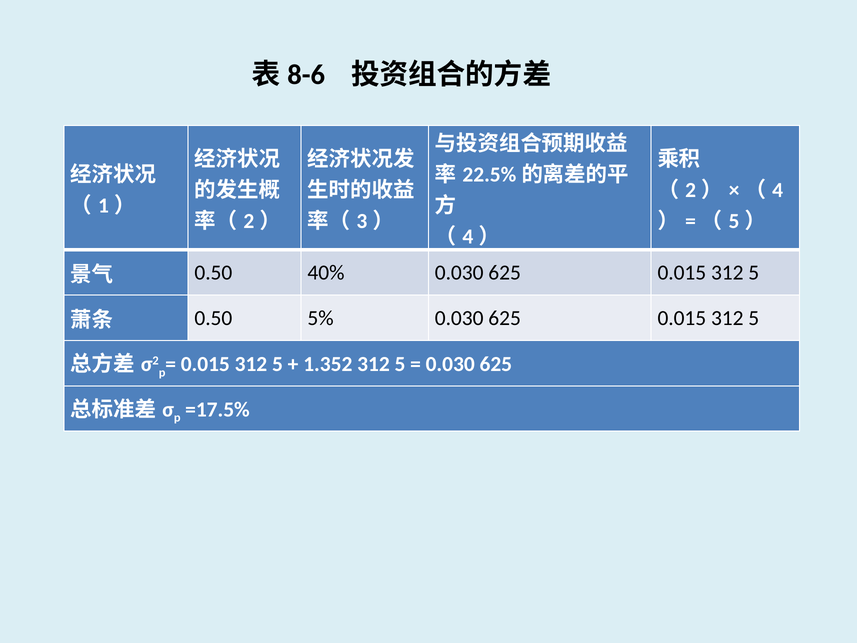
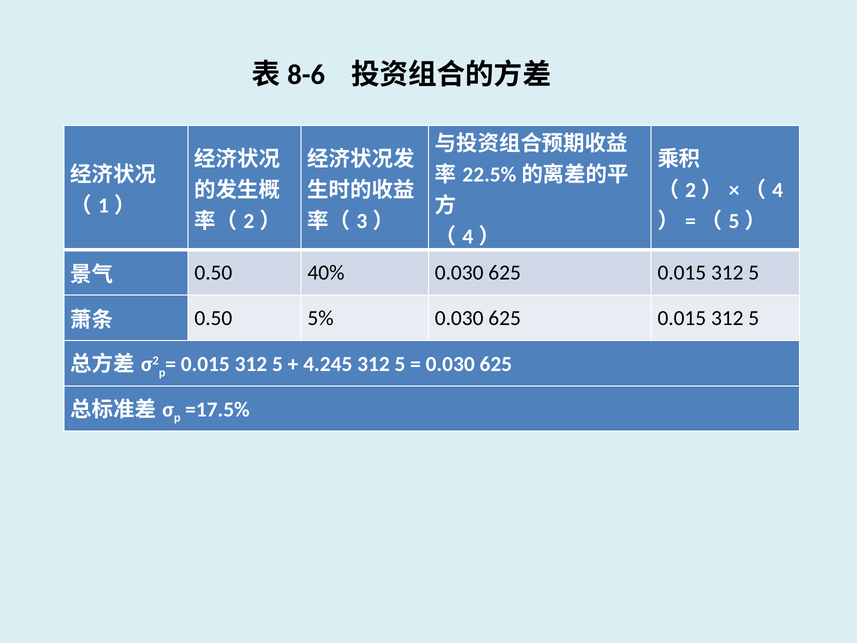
1.352: 1.352 -> 4.245
